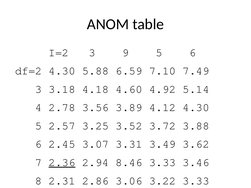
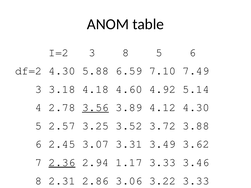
3 9: 9 -> 8
3.56 underline: none -> present
8.46: 8.46 -> 1.17
